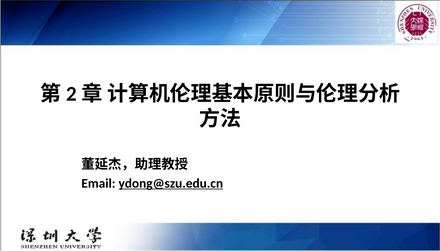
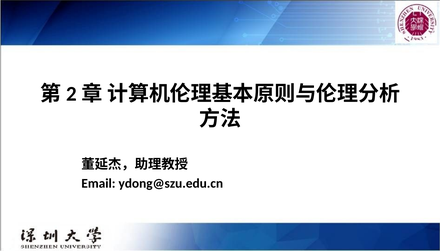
ydong@szu.edu.cn underline: present -> none
